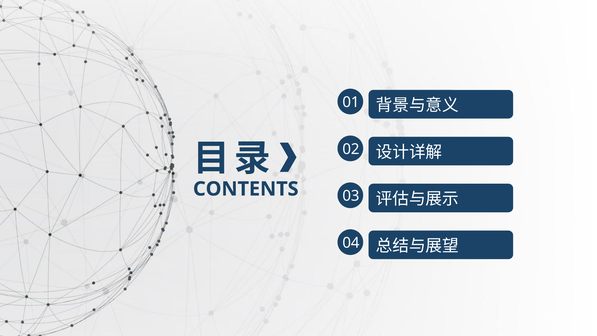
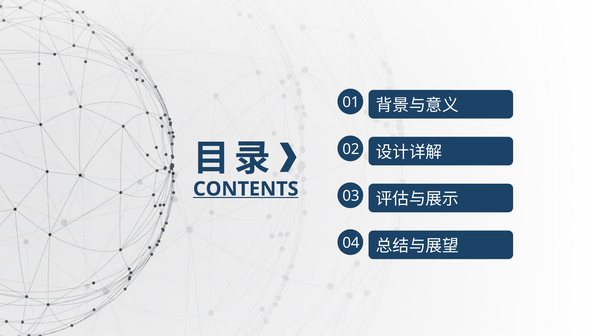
CONTENTS underline: none -> present
